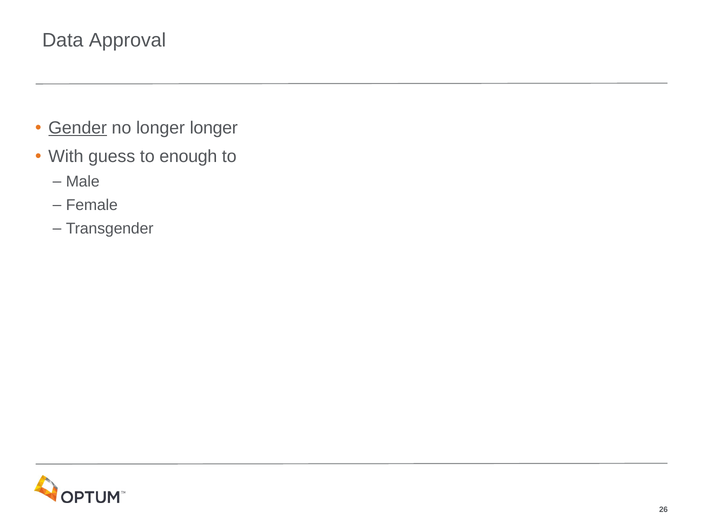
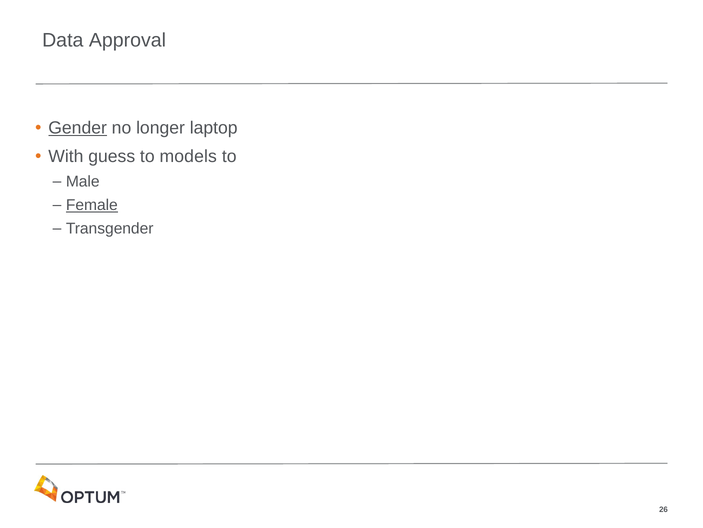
longer longer: longer -> laptop
enough: enough -> models
Female underline: none -> present
